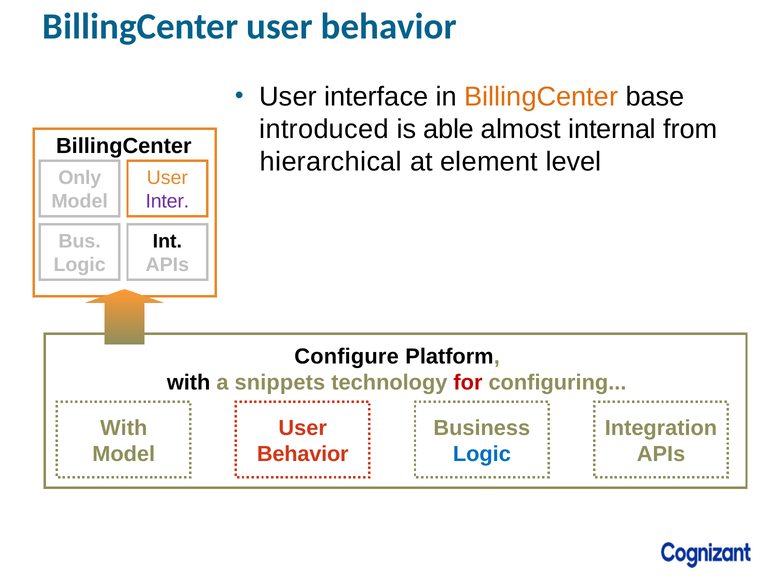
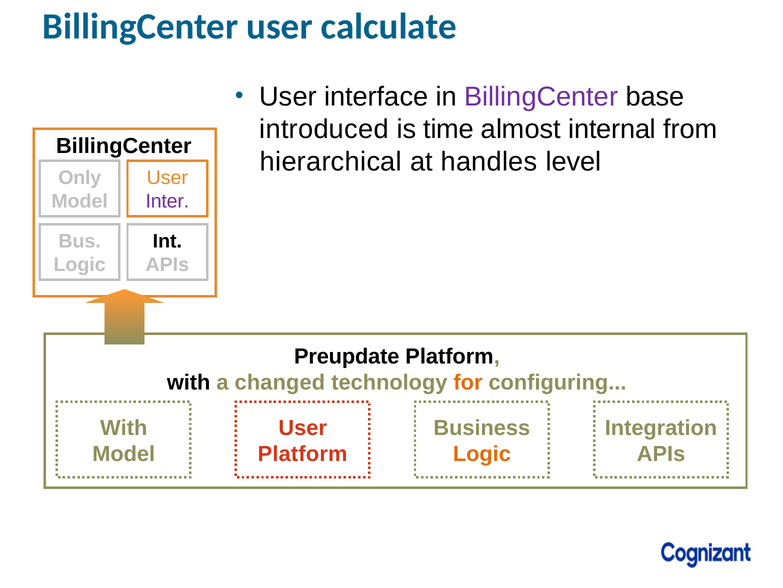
BillingCenter user behavior: behavior -> calculate
BillingCenter at (541, 96) colour: orange -> purple
able: able -> time
element: element -> handles
Configure: Configure -> Preupdate
snippets: snippets -> changed
for colour: red -> orange
Behavior at (303, 454): Behavior -> Platform
Logic at (482, 453) colour: blue -> orange
